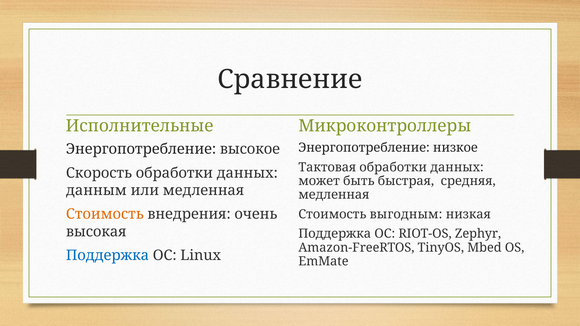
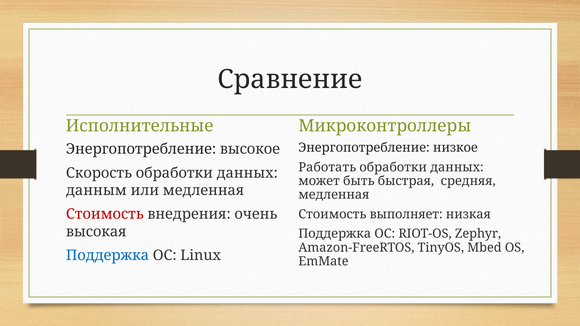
Тактовая: Тактовая -> Работать
Стоимость at (105, 214) colour: orange -> red
выгодным: выгодным -> выполняет
